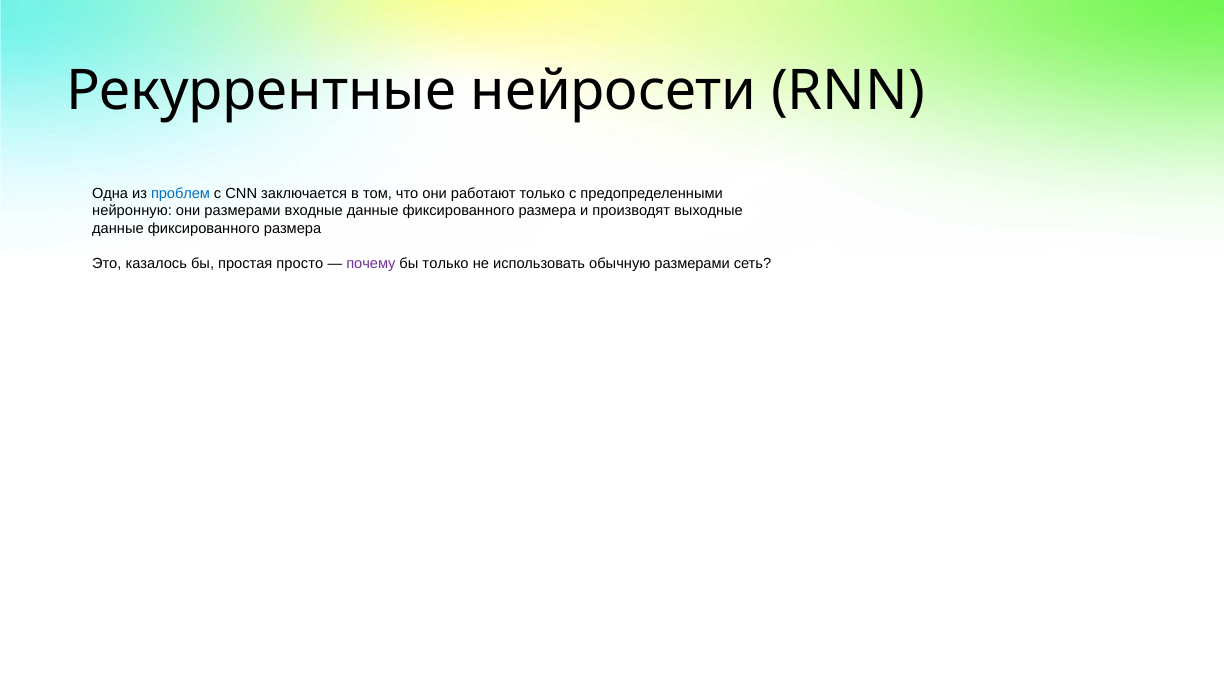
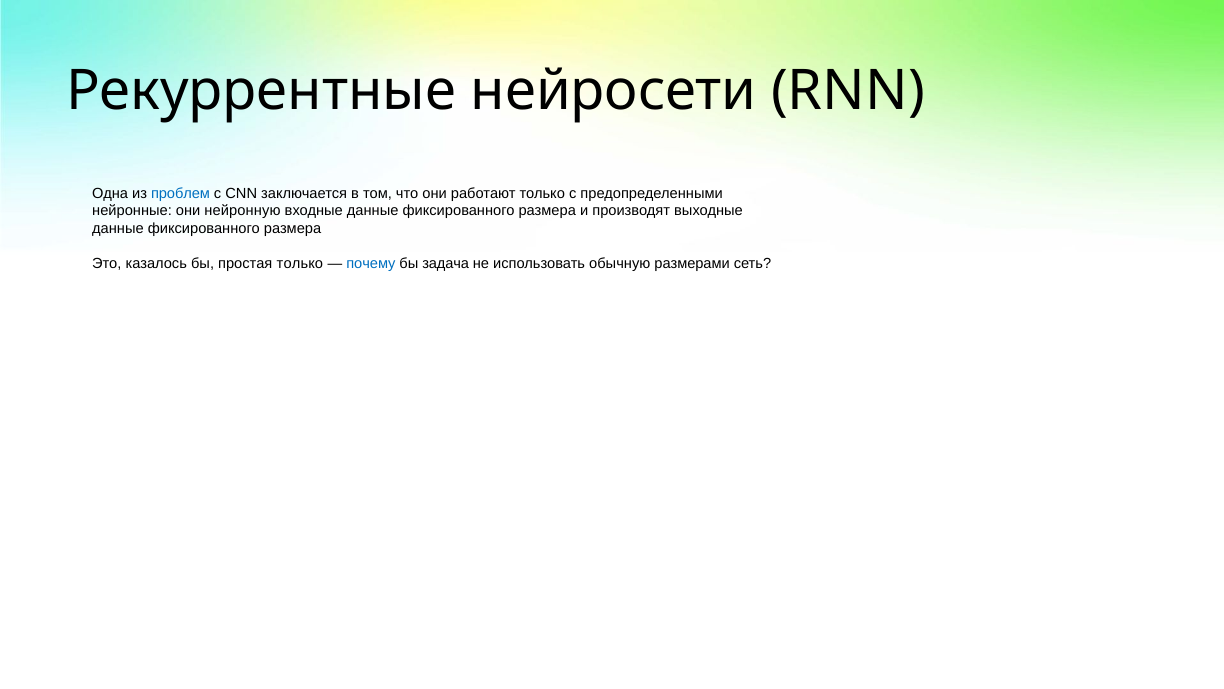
нейронную: нейронную -> нейронные
они размерами: размерами -> нейронную
простая просто: просто -> только
почему colour: purple -> blue
бы только: только -> задача
